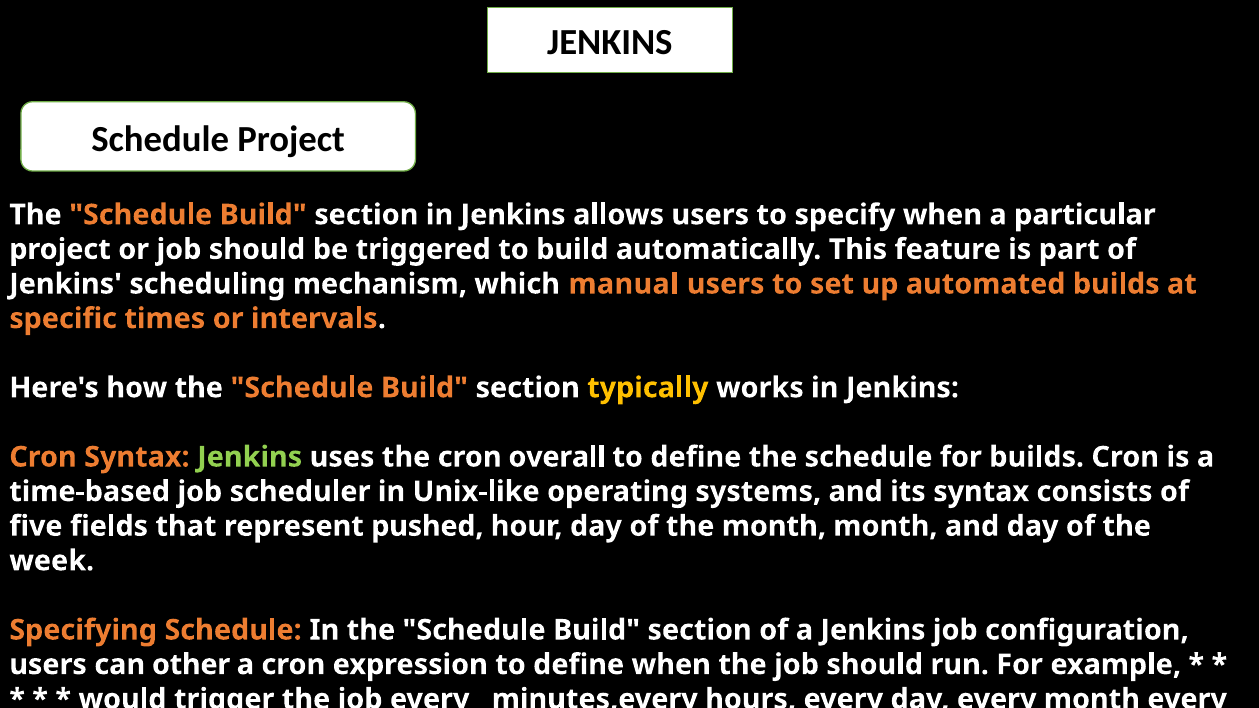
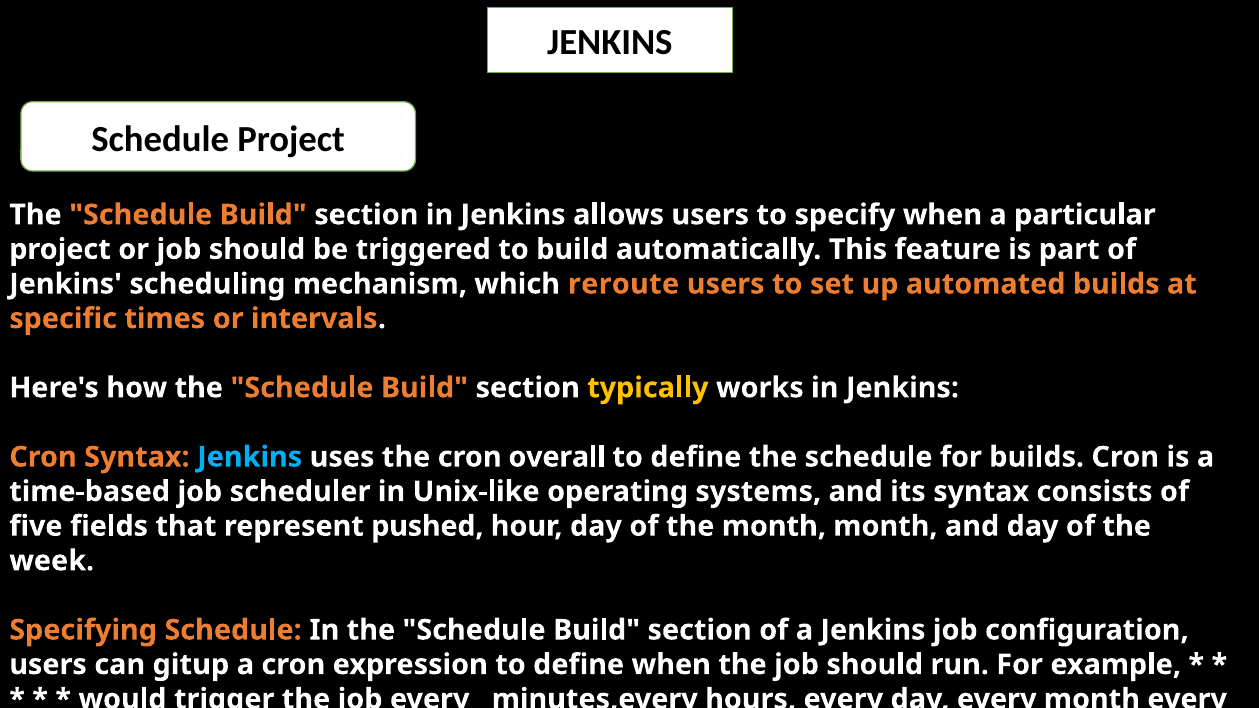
manual: manual -> reroute
Jenkins at (250, 457) colour: light green -> light blue
other: other -> gitup
